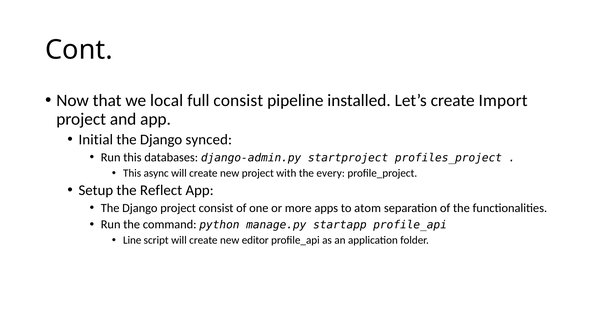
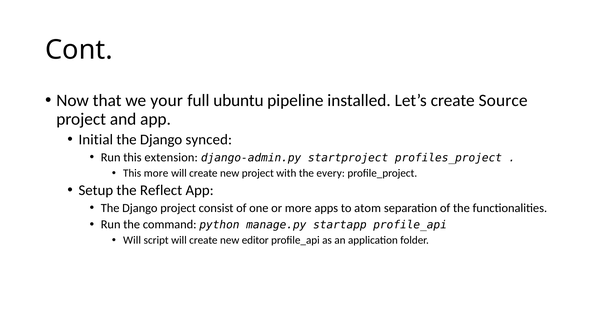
local: local -> your
full consist: consist -> ubuntu
Import: Import -> Source
databases: databases -> extension
This async: async -> more
Line at (132, 240): Line -> Will
